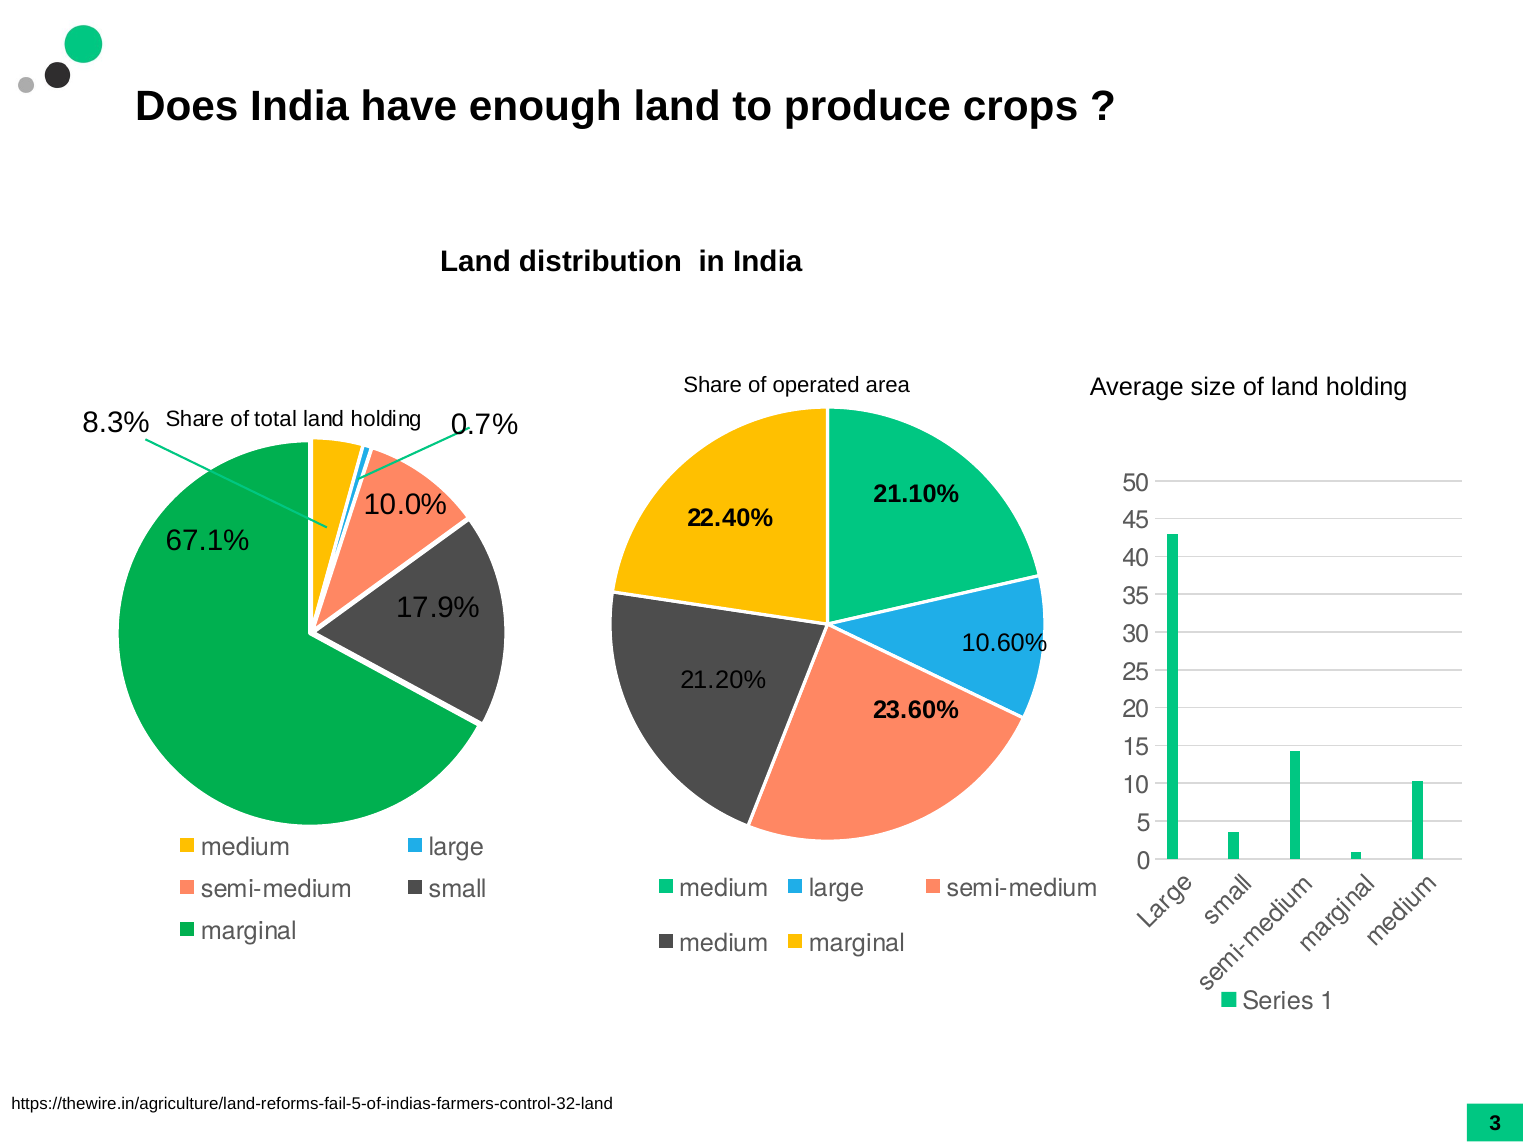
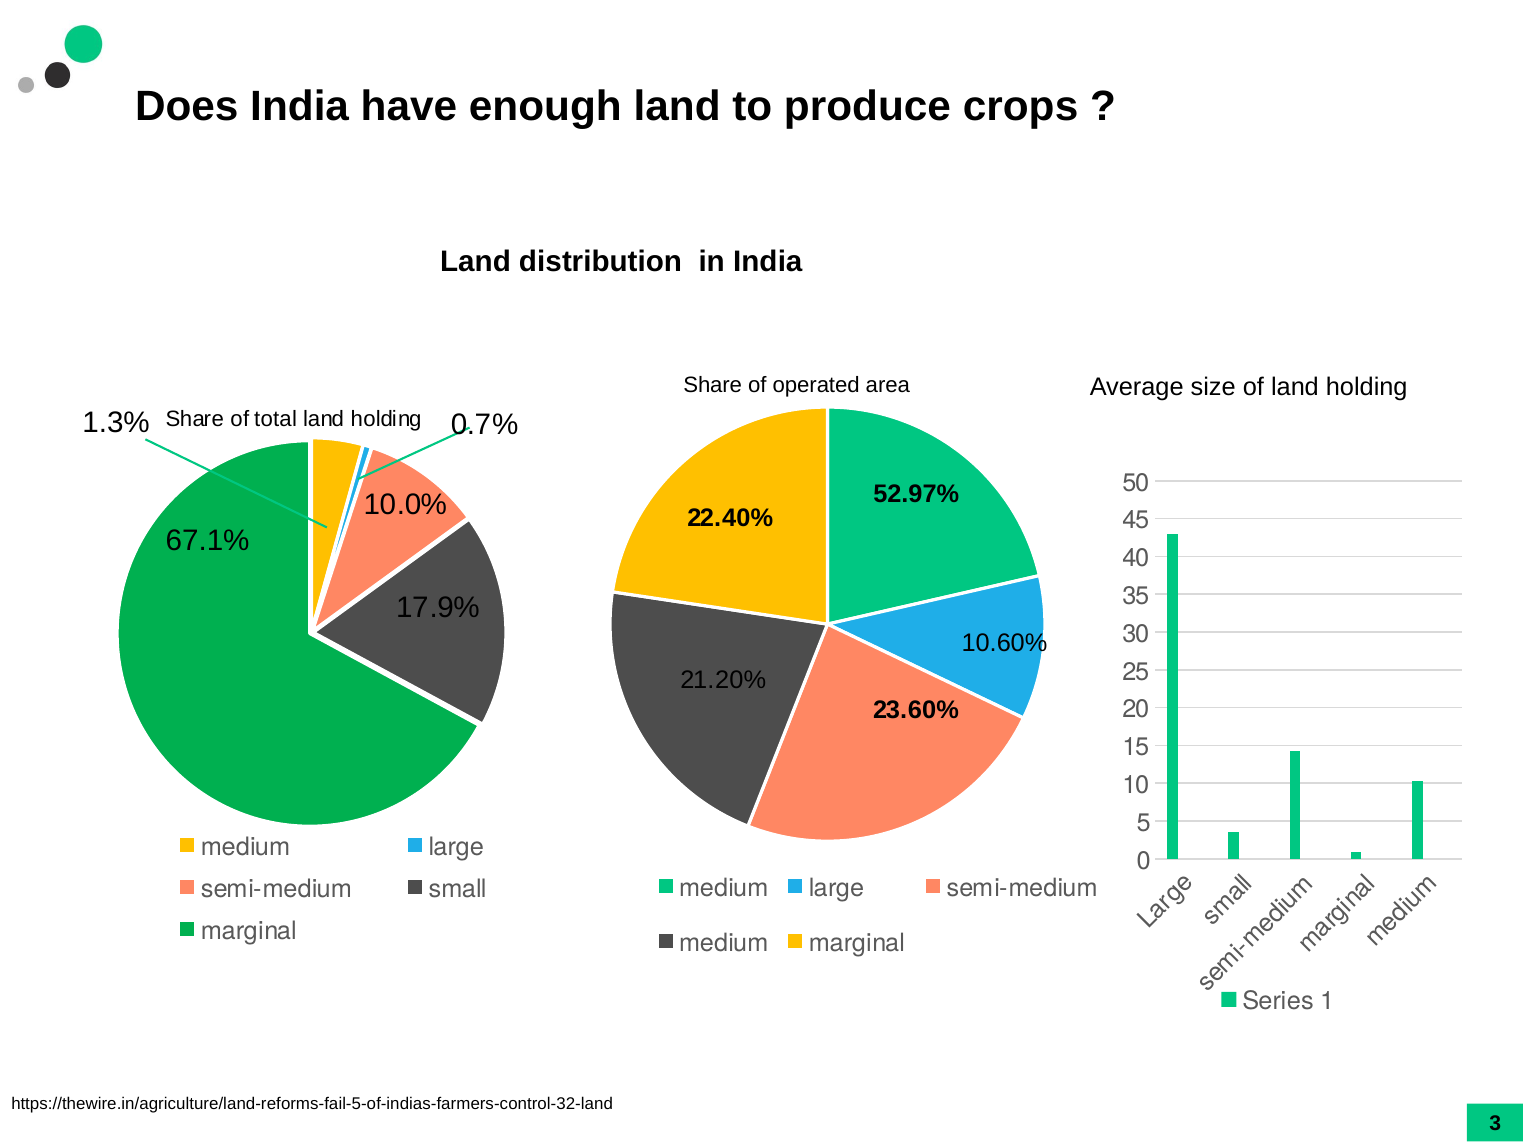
8.3%: 8.3% -> 1.3%
21.10%: 21.10% -> 52.97%
